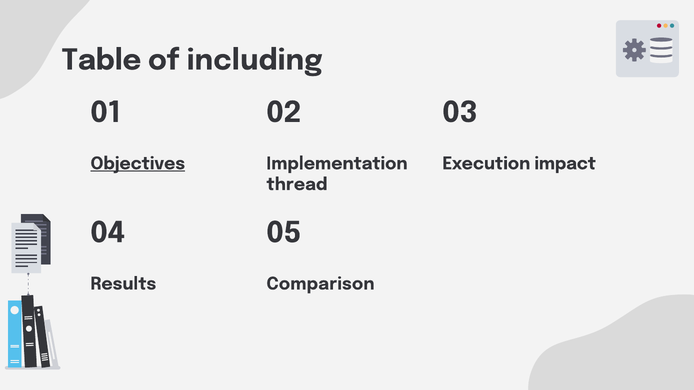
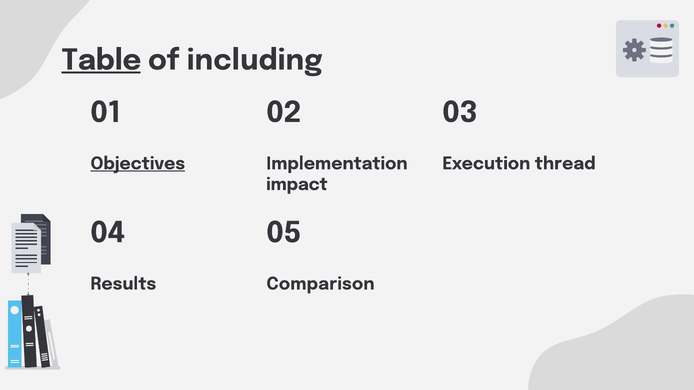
Table underline: none -> present
impact: impact -> thread
thread: thread -> impact
